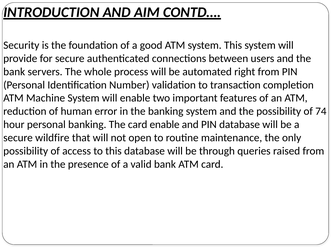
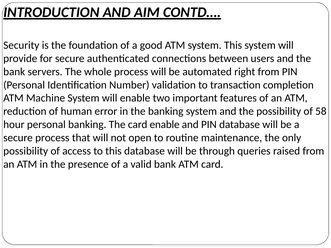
74: 74 -> 58
secure wildfire: wildfire -> process
